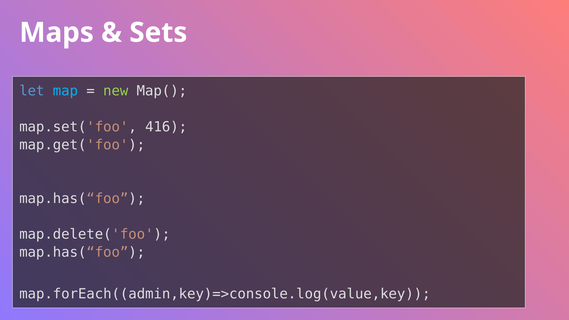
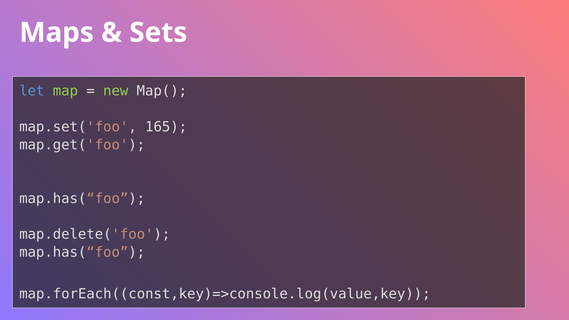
map colour: light blue -> light green
416: 416 -> 165
map.forEach((admin,key)=>console.log(value,key: map.forEach((admin,key)=>console.log(value,key -> map.forEach((const,key)=>console.log(value,key
